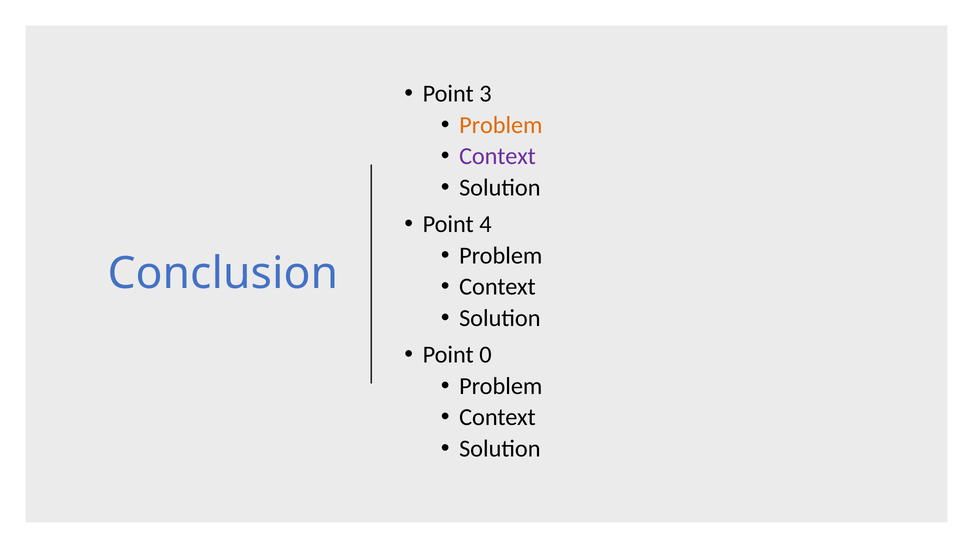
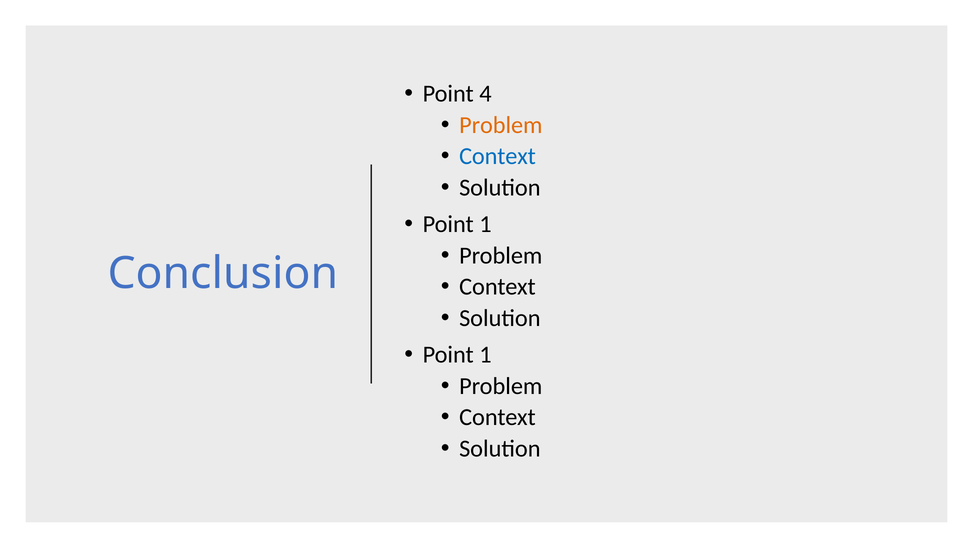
3: 3 -> 4
Context at (497, 156) colour: purple -> blue
4 at (485, 224): 4 -> 1
0 at (485, 354): 0 -> 1
